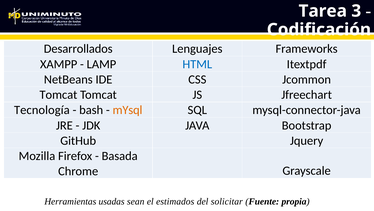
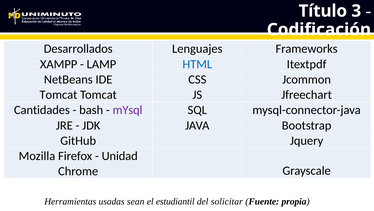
Tarea: Tarea -> Título
Tecnología: Tecnología -> Cantidades
mYsql colour: orange -> purple
Basada: Basada -> Unidad
estimados: estimados -> estudiantil
